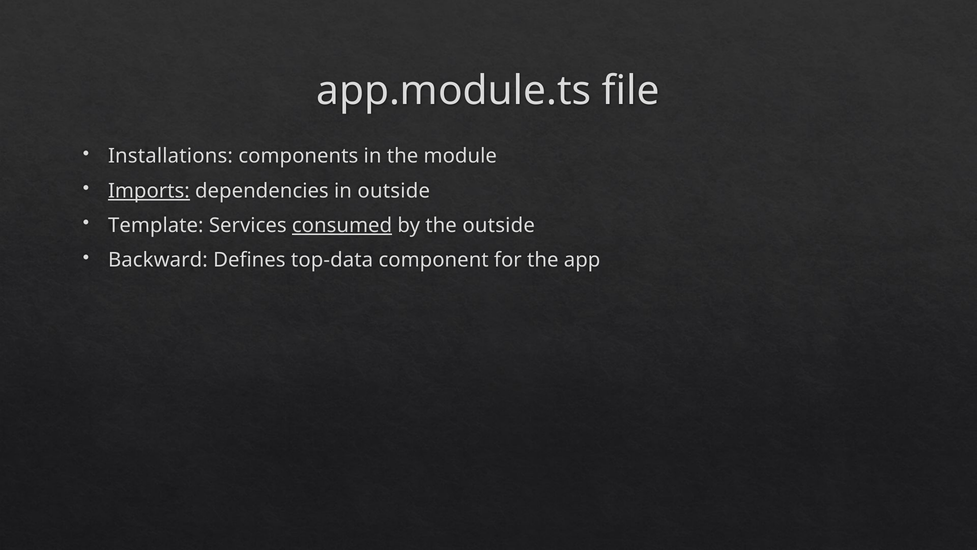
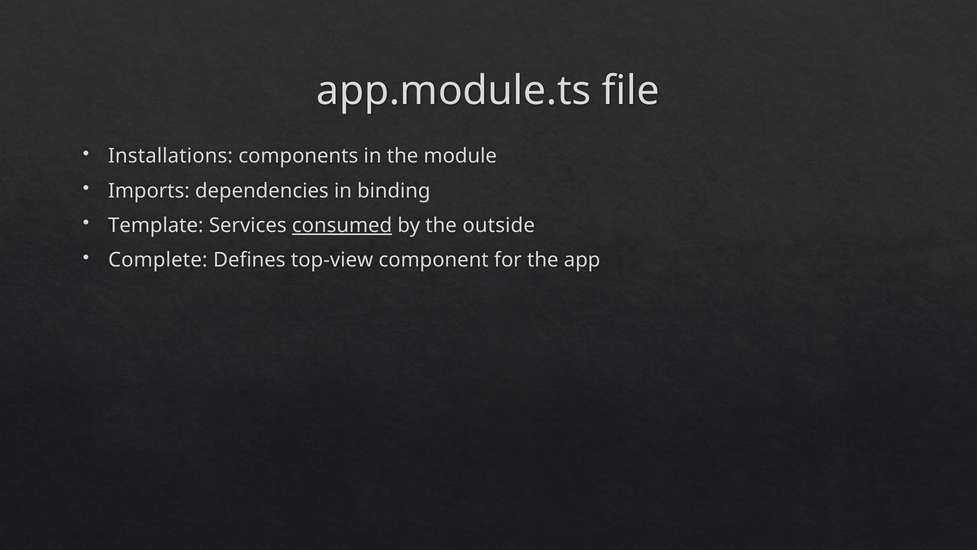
Imports underline: present -> none
in outside: outside -> binding
Backward: Backward -> Complete
top-data: top-data -> top-view
